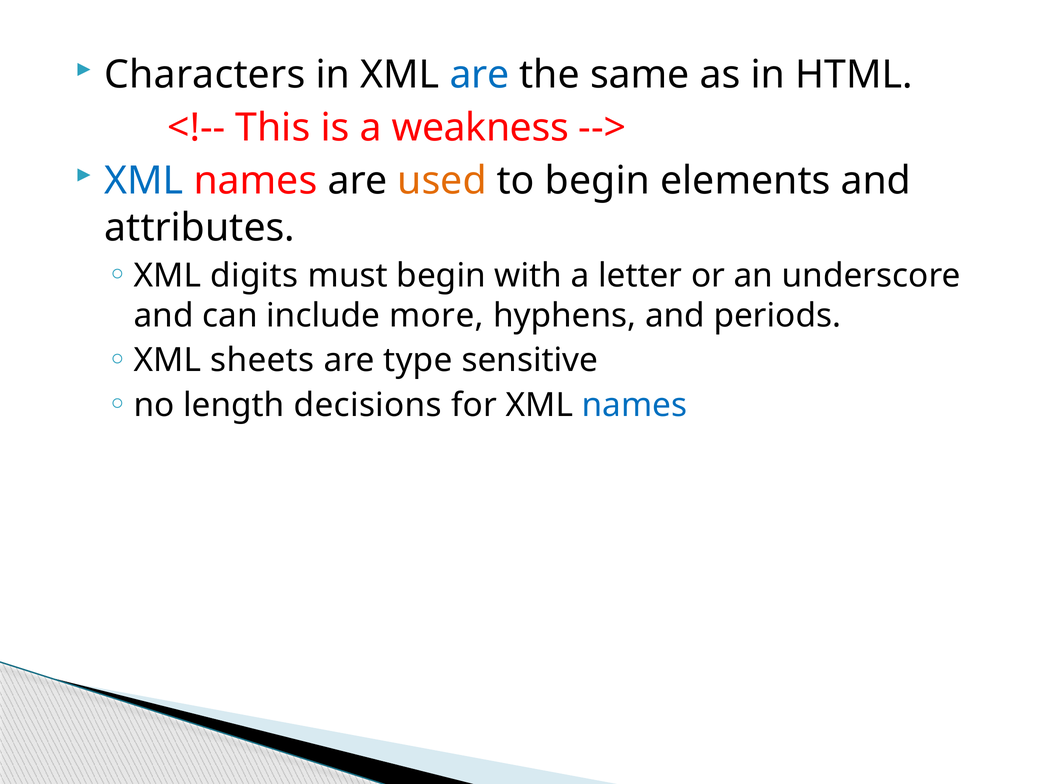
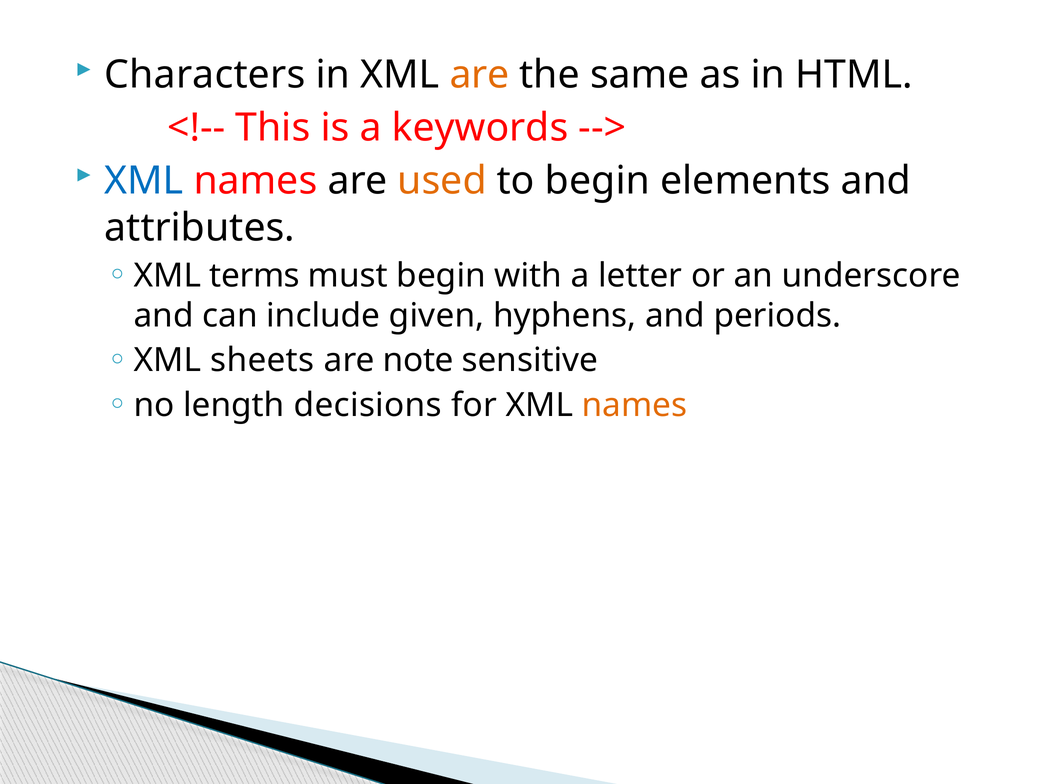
are at (480, 75) colour: blue -> orange
weakness: weakness -> keywords
digits: digits -> terms
more: more -> given
type: type -> note
names at (634, 405) colour: blue -> orange
